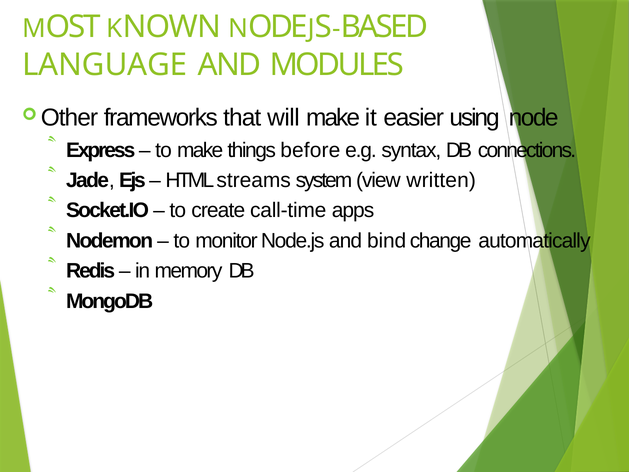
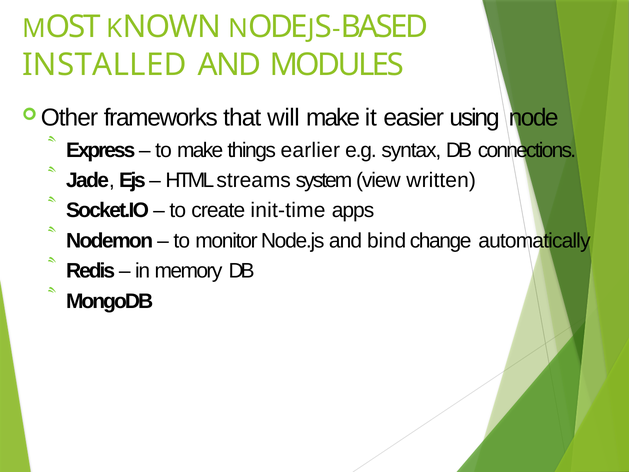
LANGUAGE: LANGUAGE -> INSTALLED
before: before -> earlier
call-time: call-time -> init-time
